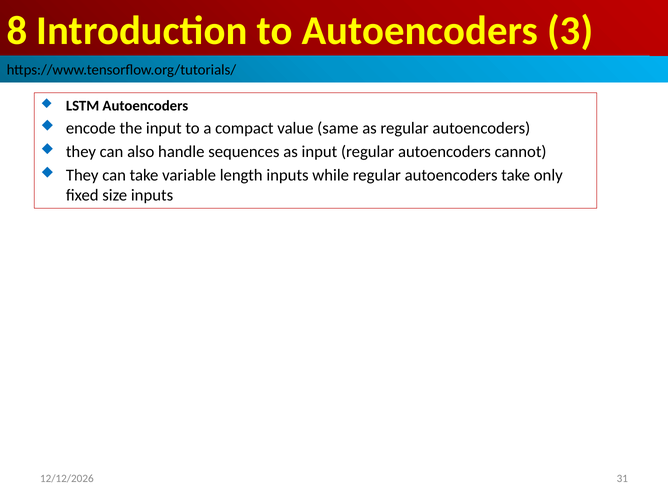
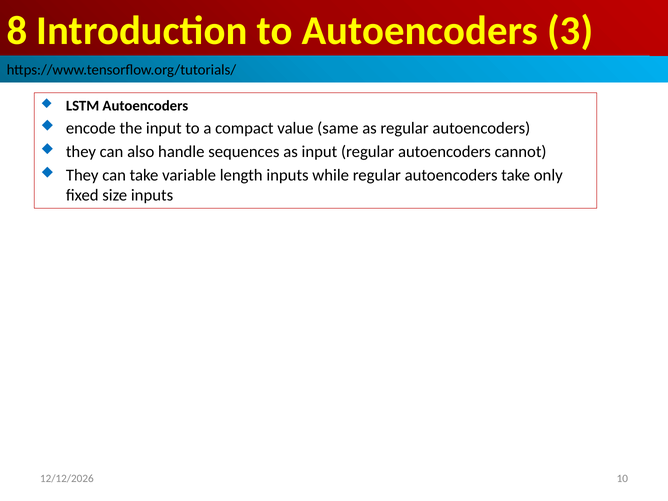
31: 31 -> 10
